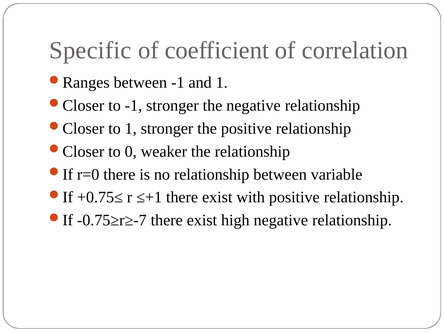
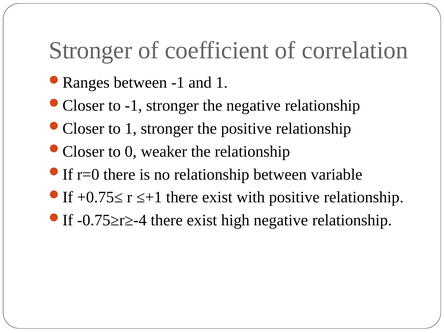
Specific at (90, 51): Specific -> Stronger
-0.75≥r≥-7: -0.75≥r≥-7 -> -0.75≥r≥-4
